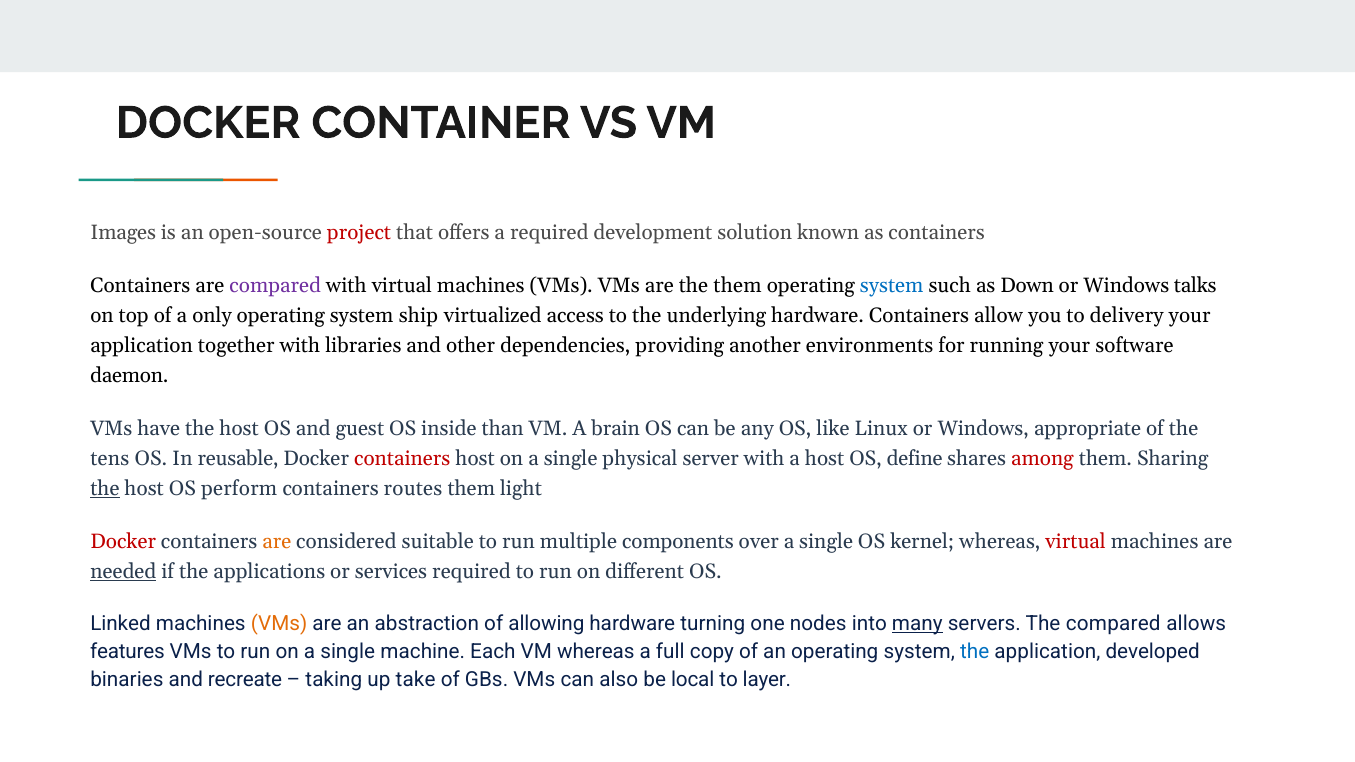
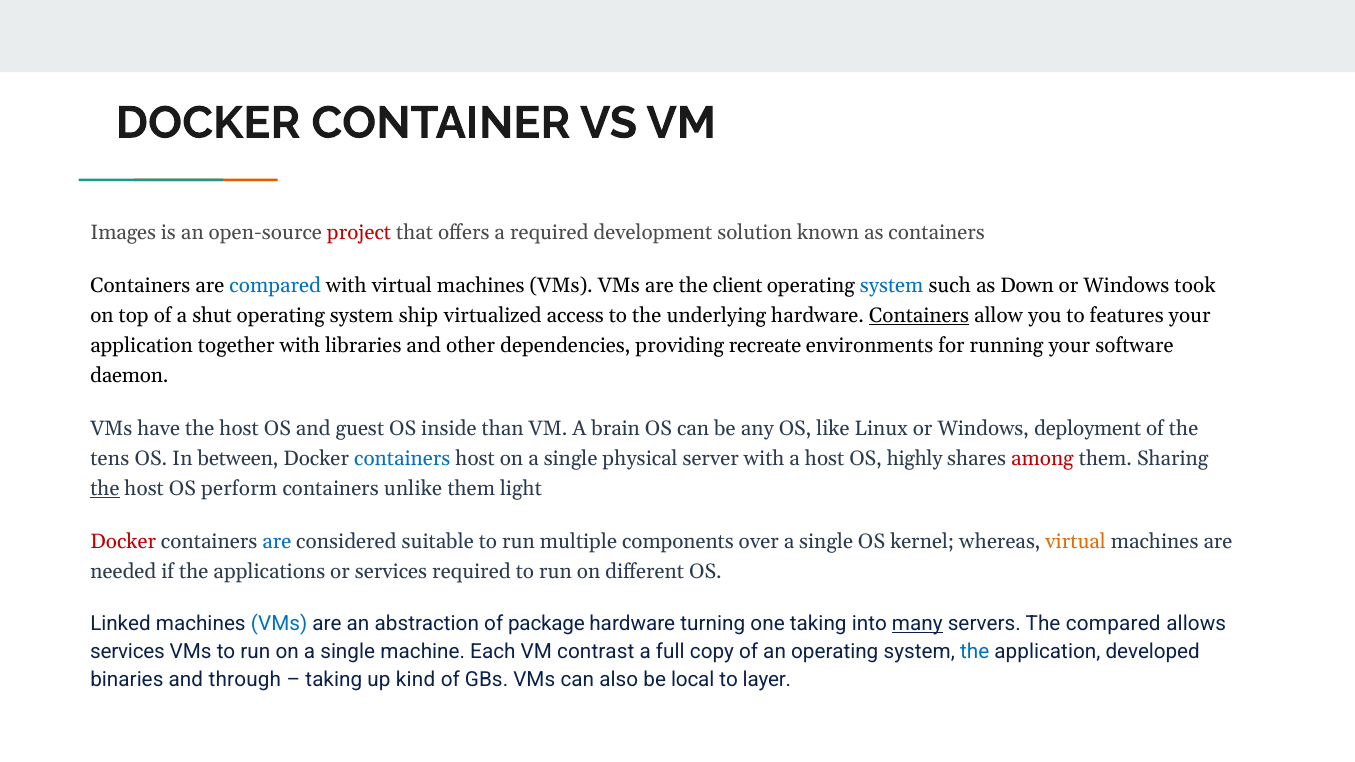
compared at (275, 286) colour: purple -> blue
the them: them -> client
talks: talks -> took
only: only -> shut
Containers at (919, 316) underline: none -> present
delivery: delivery -> features
another: another -> recreate
appropriate: appropriate -> deployment
reusable: reusable -> between
containers at (402, 459) colour: red -> blue
define: define -> highly
routes: routes -> unlike
are at (277, 541) colour: orange -> blue
virtual at (1076, 541) colour: red -> orange
needed underline: present -> none
VMs at (279, 624) colour: orange -> blue
allowing: allowing -> package
one nodes: nodes -> taking
features at (127, 652): features -> services
VM whereas: whereas -> contrast
recreate: recreate -> through
take: take -> kind
